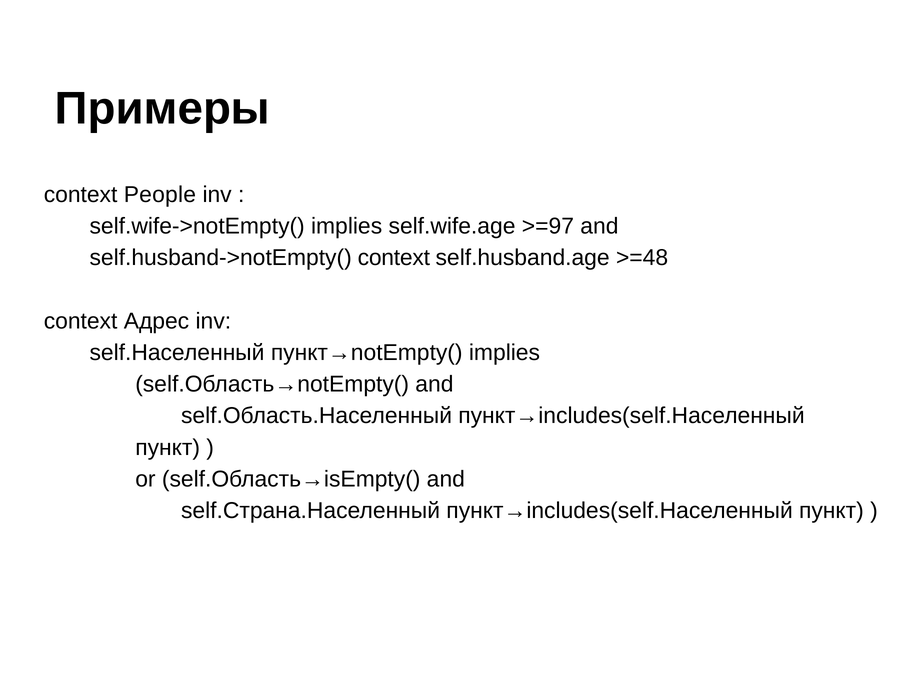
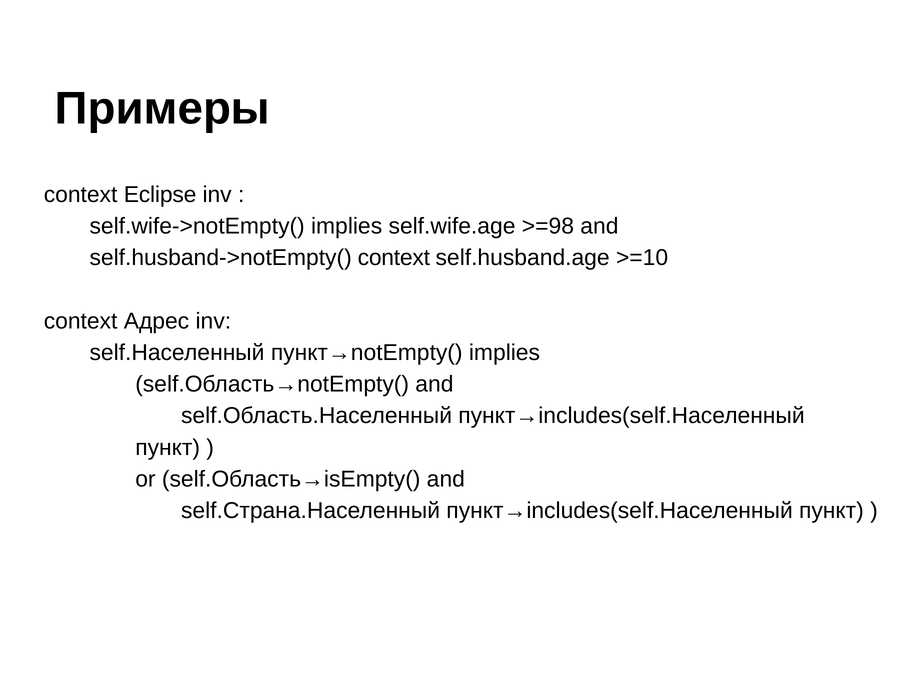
People: People -> Eclipse
>=97: >=97 -> >=98
>=48: >=48 -> >=10
